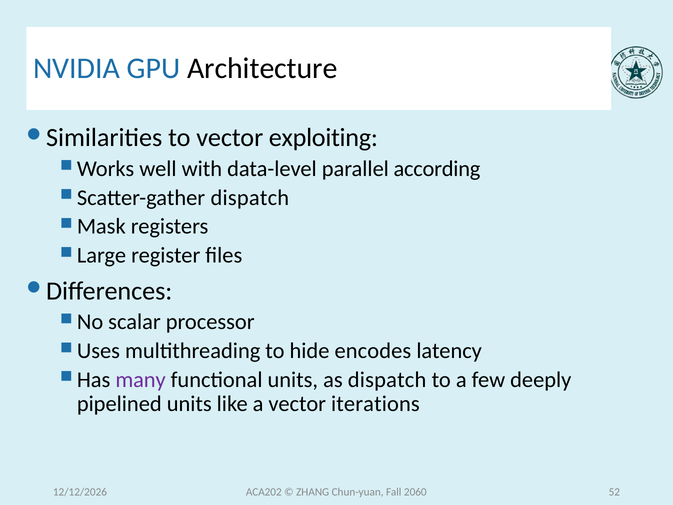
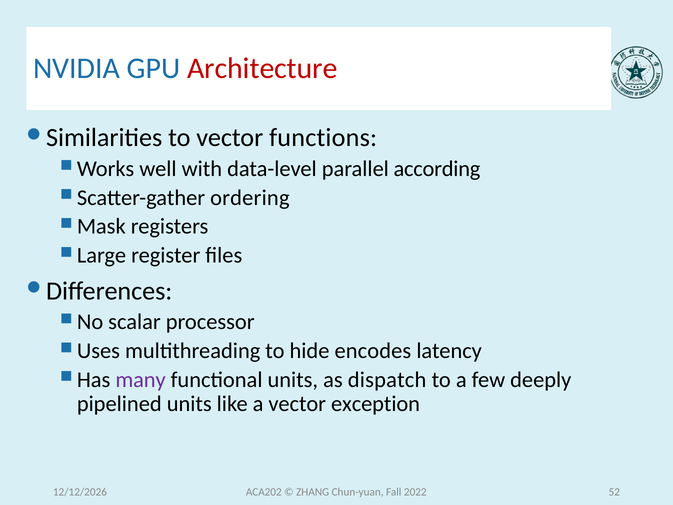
Architecture colour: black -> red
exploiting: exploiting -> functions
dispatch at (250, 198): dispatch -> ordering
iterations: iterations -> exception
2060: 2060 -> 2022
